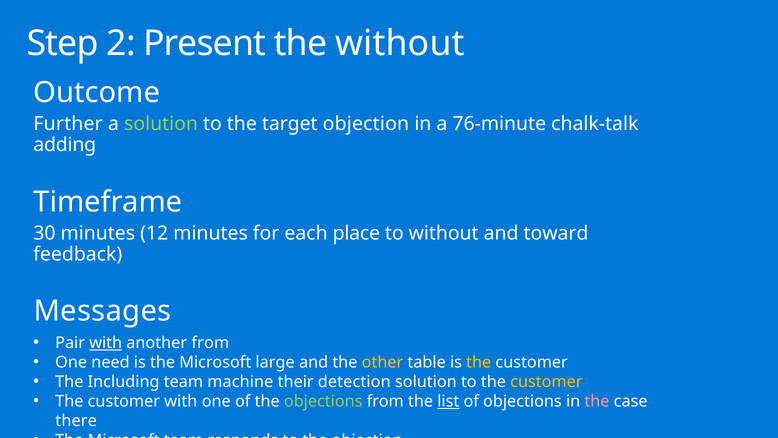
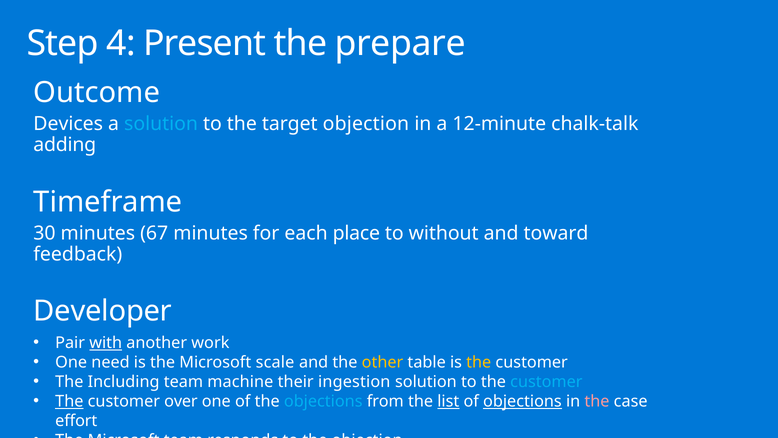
2: 2 -> 4
the without: without -> prepare
Further: Further -> Devices
solution at (161, 124) colour: light green -> light blue
76-minute: 76-minute -> 12-minute
12: 12 -> 67
Messages: Messages -> Developer
another from: from -> work
large: large -> scale
detection: detection -> ingestion
customer at (546, 381) colour: yellow -> light blue
The at (69, 401) underline: none -> present
customer with: with -> over
objections at (323, 401) colour: light green -> light blue
objections at (522, 401) underline: none -> present
there: there -> effort
